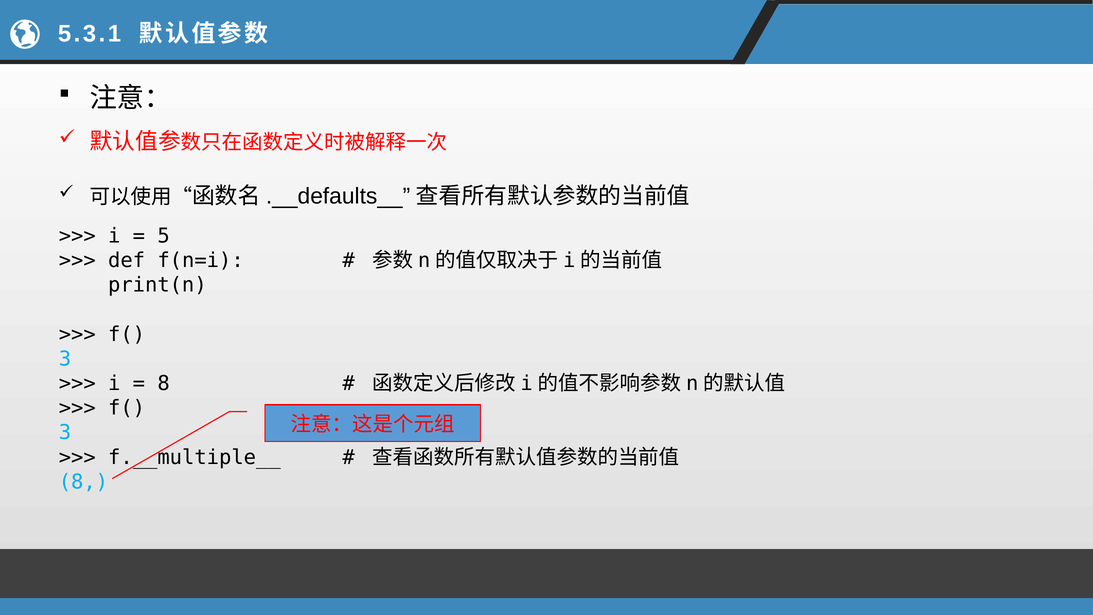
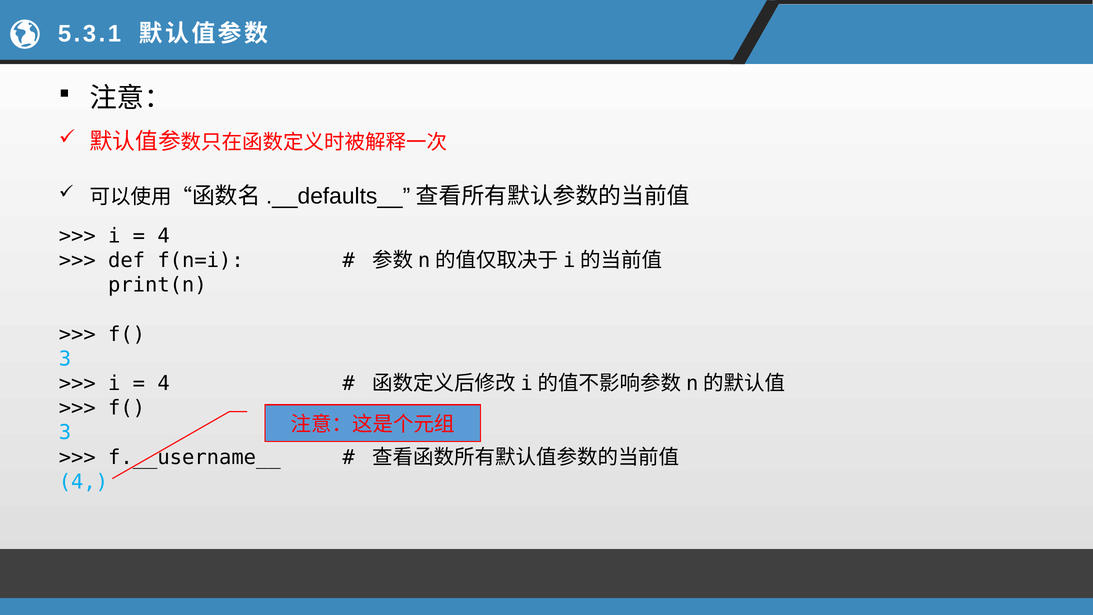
5 at (164, 236): 5 -> 4
8 at (164, 383): 8 -> 4
f.__multiple__: f.__multiple__ -> f.__username__
8 at (83, 482): 8 -> 4
